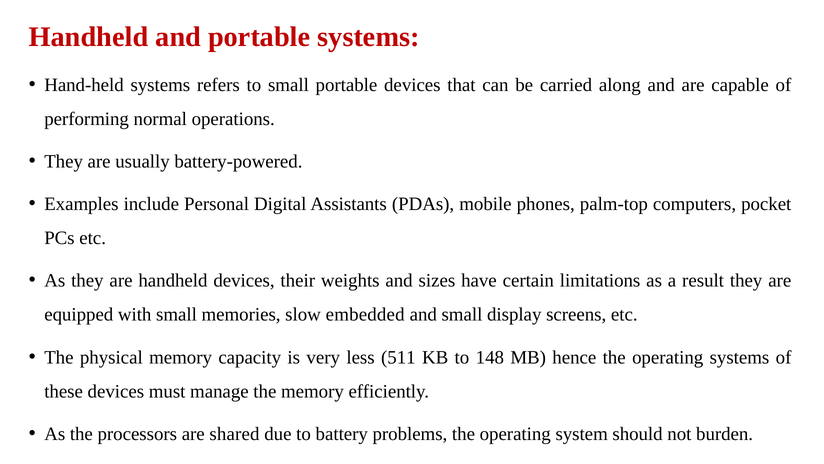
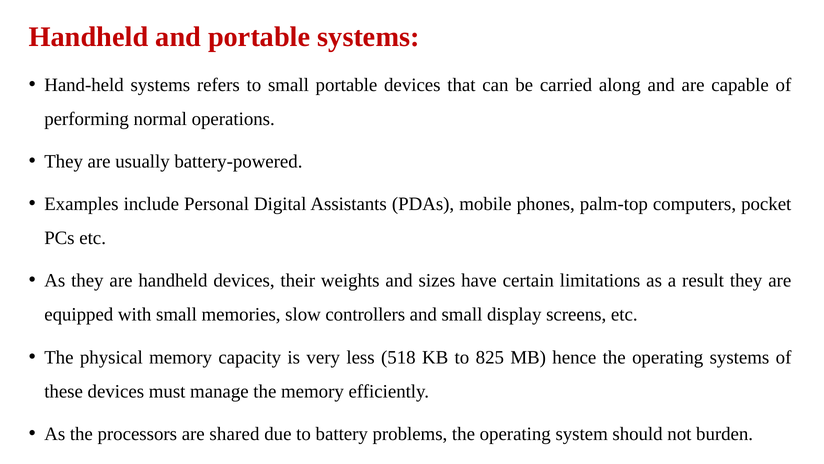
embedded: embedded -> controllers
511: 511 -> 518
148: 148 -> 825
